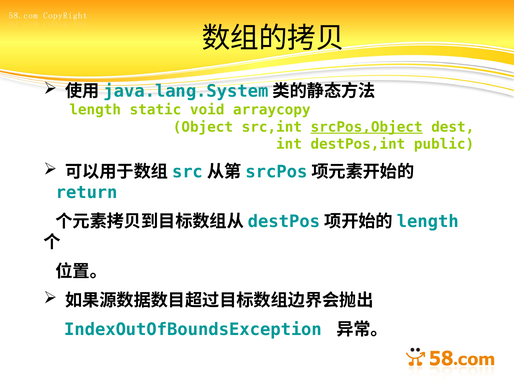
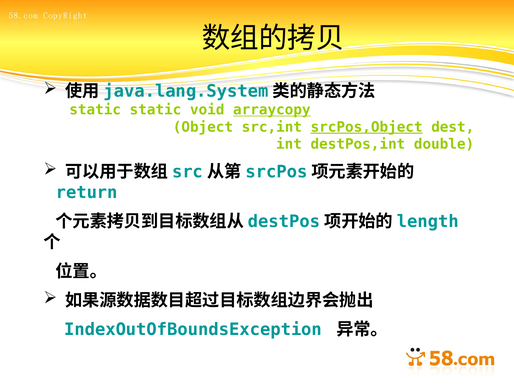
length at (95, 110): length -> static
arraycopy underline: none -> present
public: public -> double
